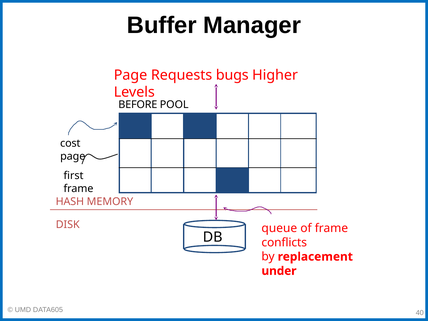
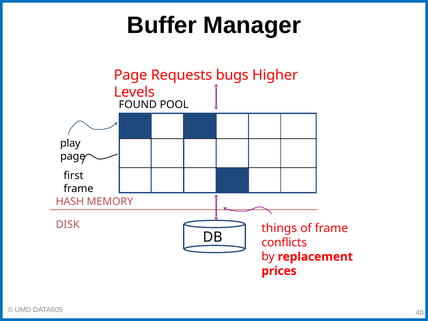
BEFORE: BEFORE -> FOUND
cost: cost -> play
queue: queue -> things
under: under -> prices
